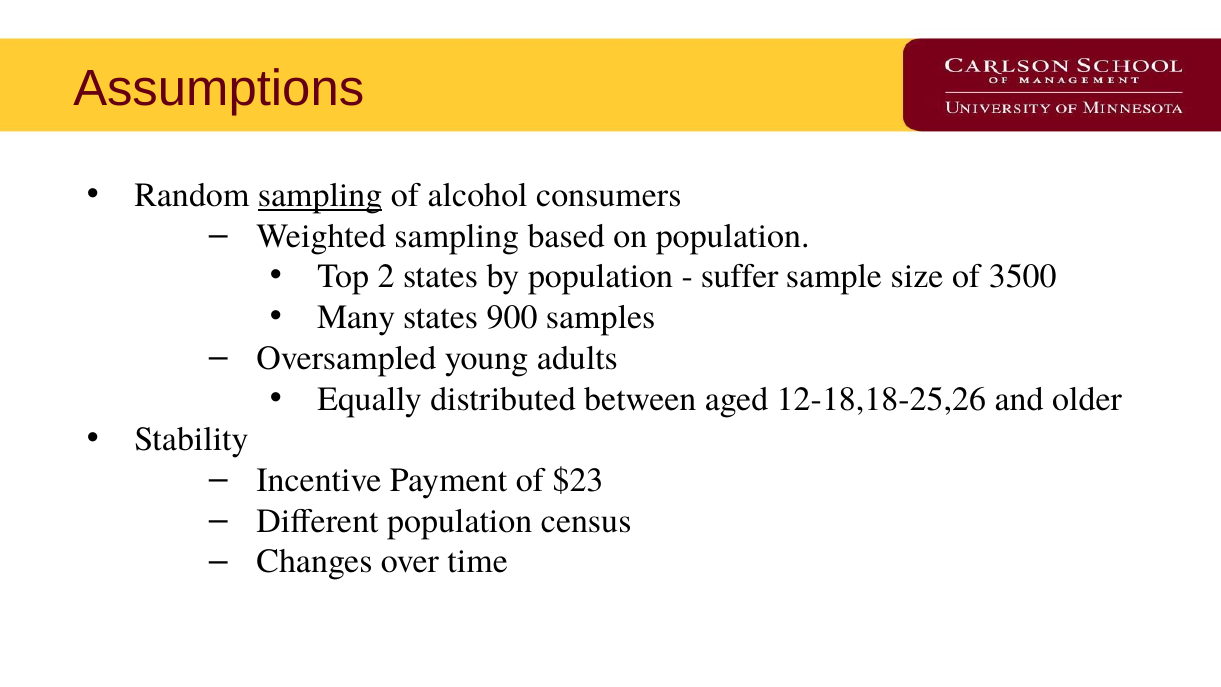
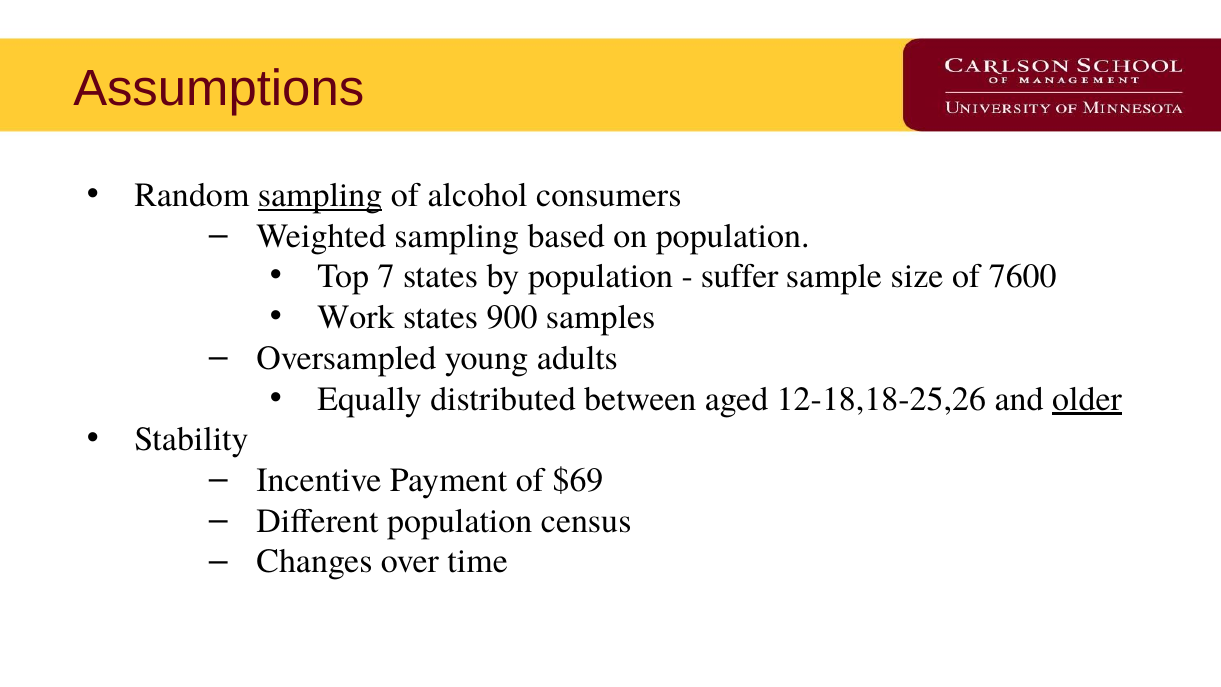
2: 2 -> 7
3500: 3500 -> 7600
Many: Many -> Work
older underline: none -> present
$23: $23 -> $69
